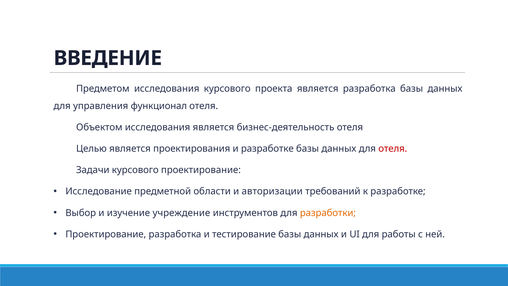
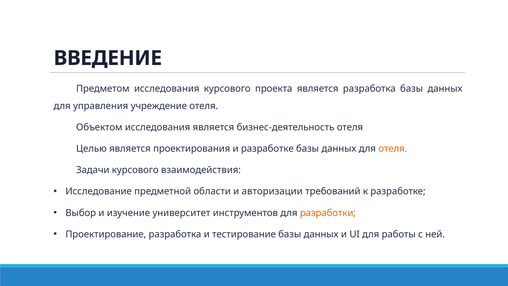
функционал: функционал -> учреждение
отеля at (393, 149) colour: red -> orange
курсового проектирование: проектирование -> взаимодействия
учреждение: учреждение -> университет
